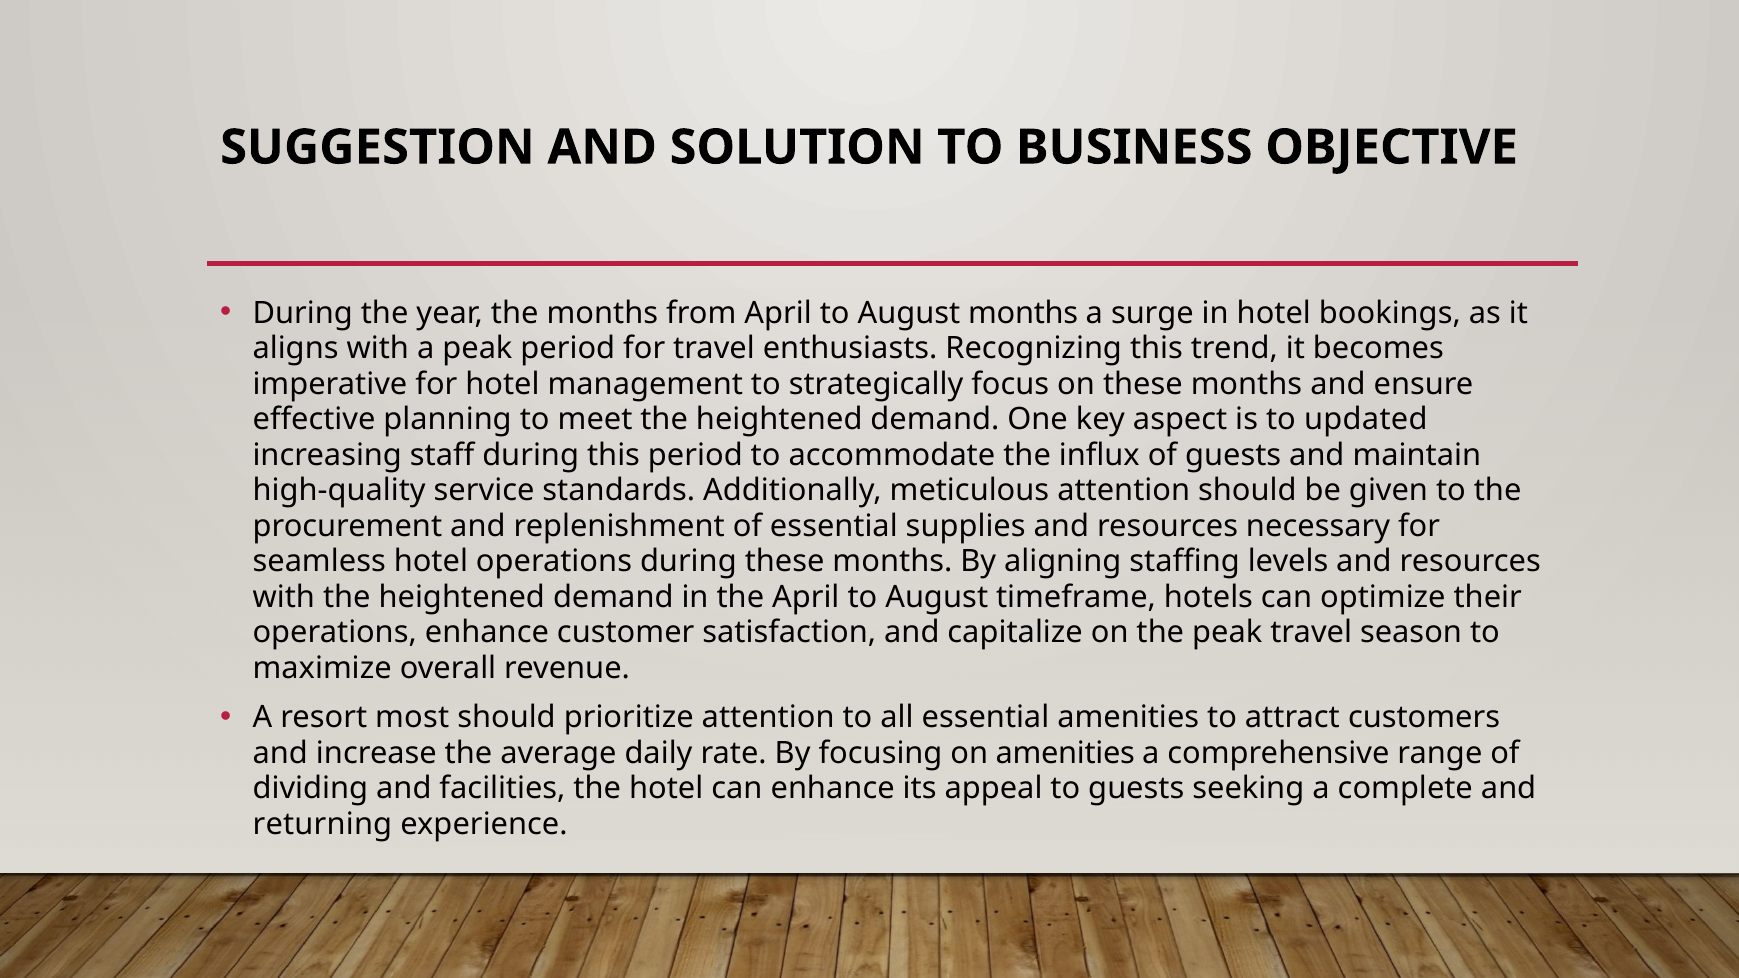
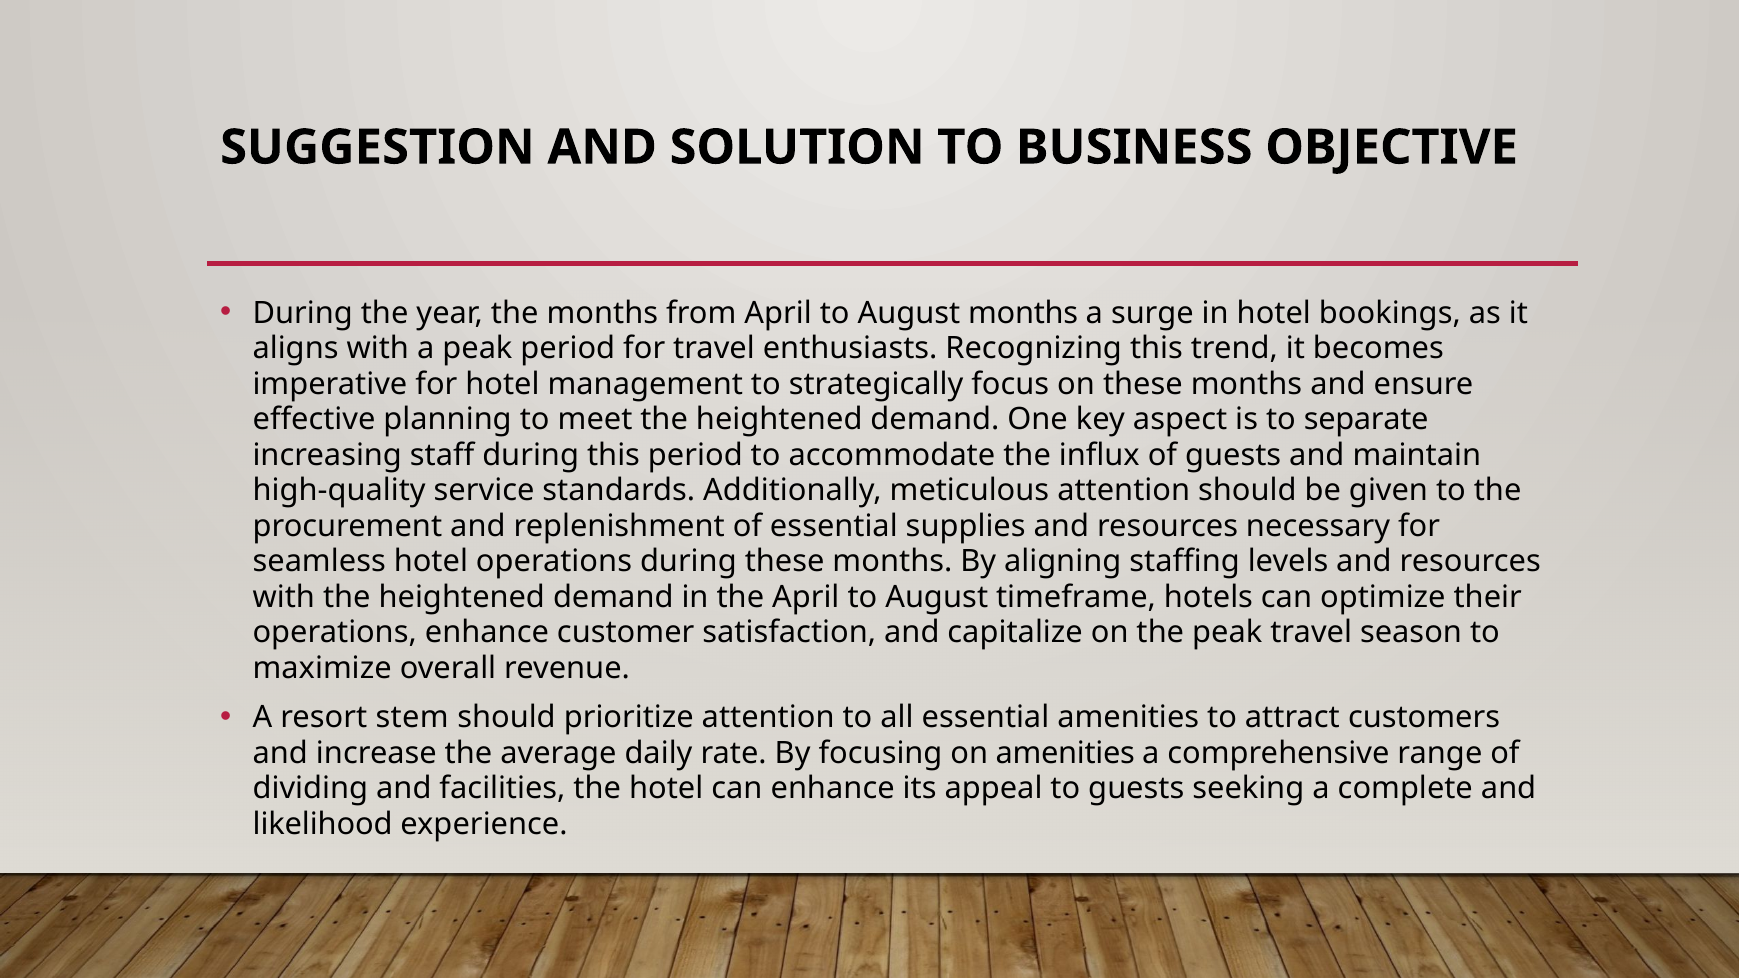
updated: updated -> separate
most: most -> stem
returning: returning -> likelihood
